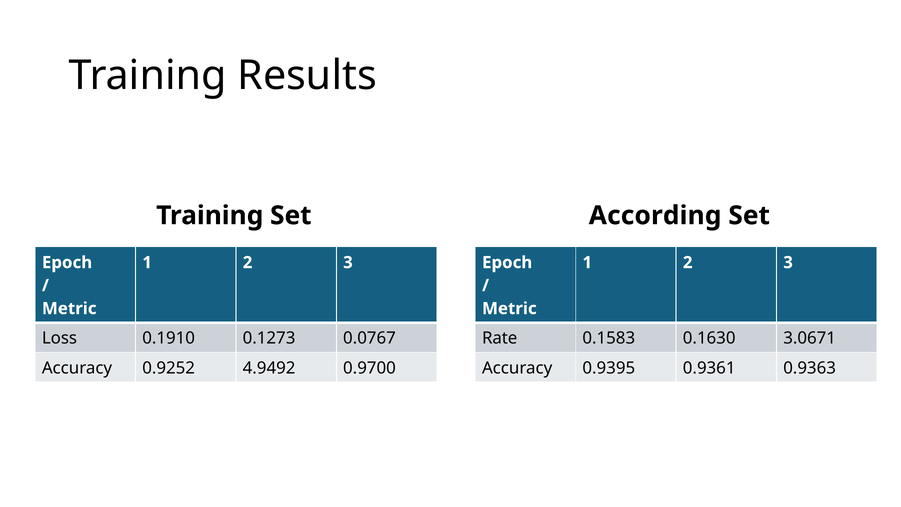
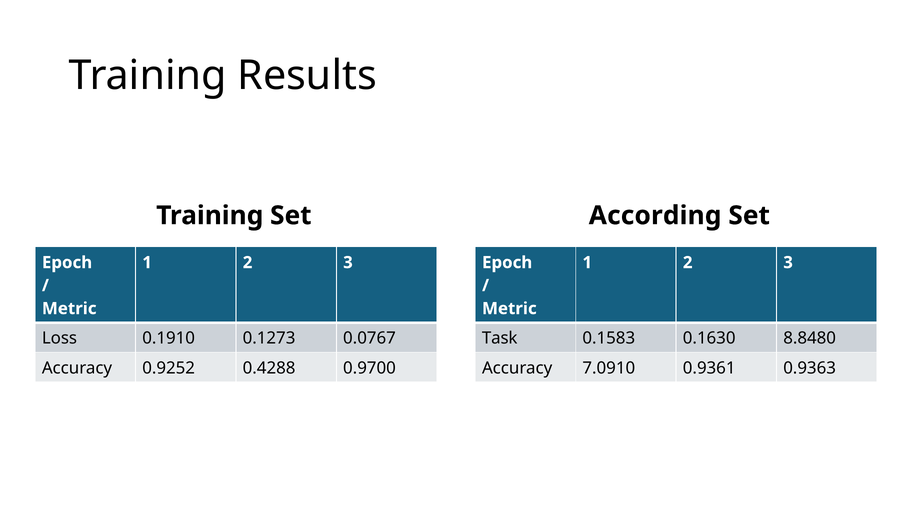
Rate: Rate -> Task
3.0671: 3.0671 -> 8.8480
4.9492: 4.9492 -> 0.4288
0.9395: 0.9395 -> 7.0910
